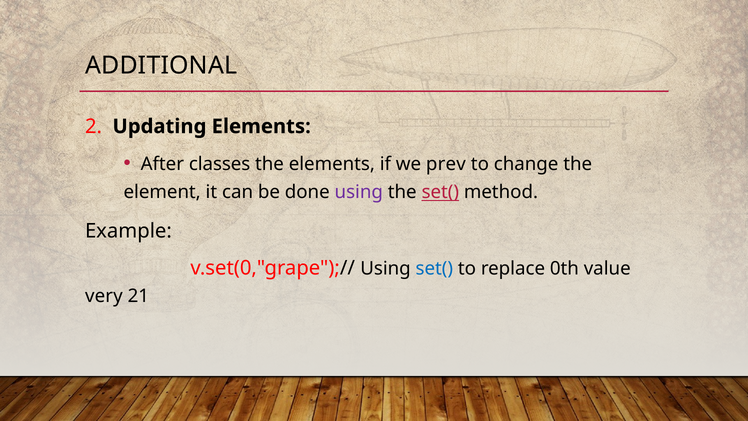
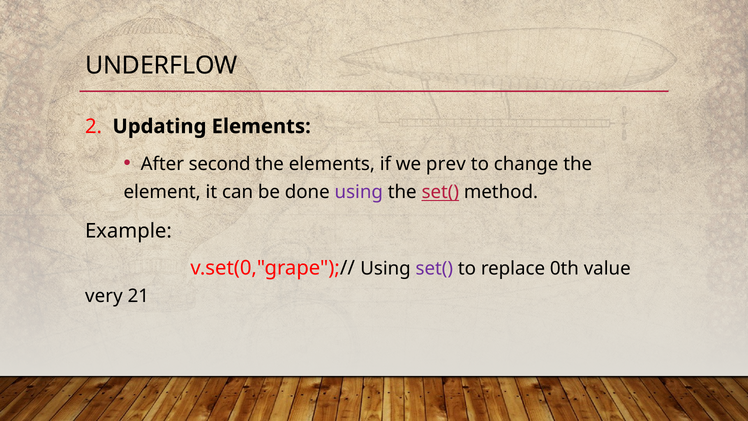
ADDITIONAL: ADDITIONAL -> UNDERFLOW
classes: classes -> second
set( at (434, 269) colour: blue -> purple
